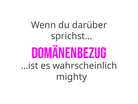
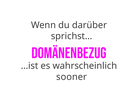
mighty: mighty -> sooner
